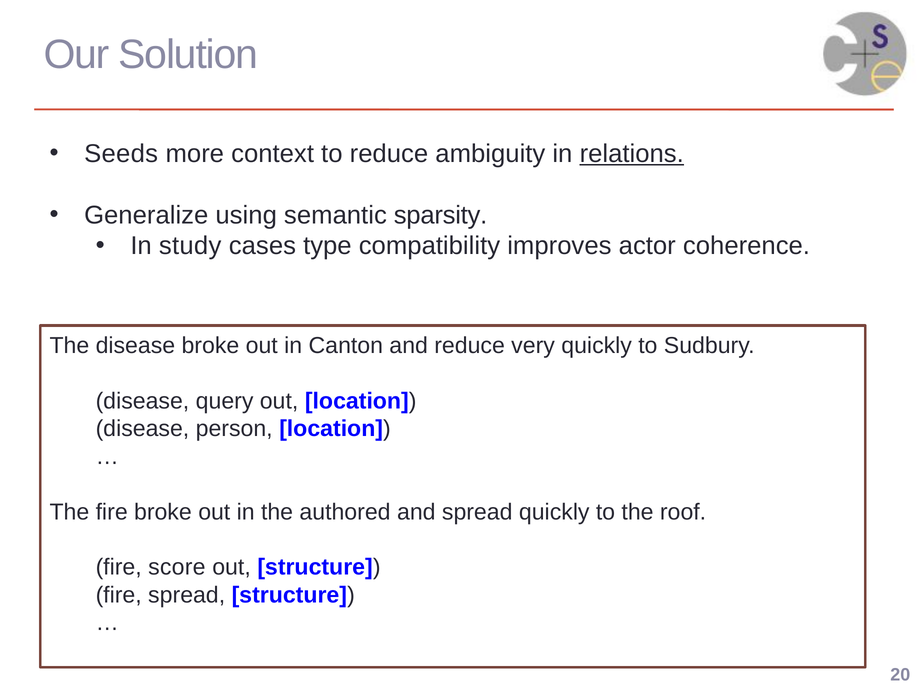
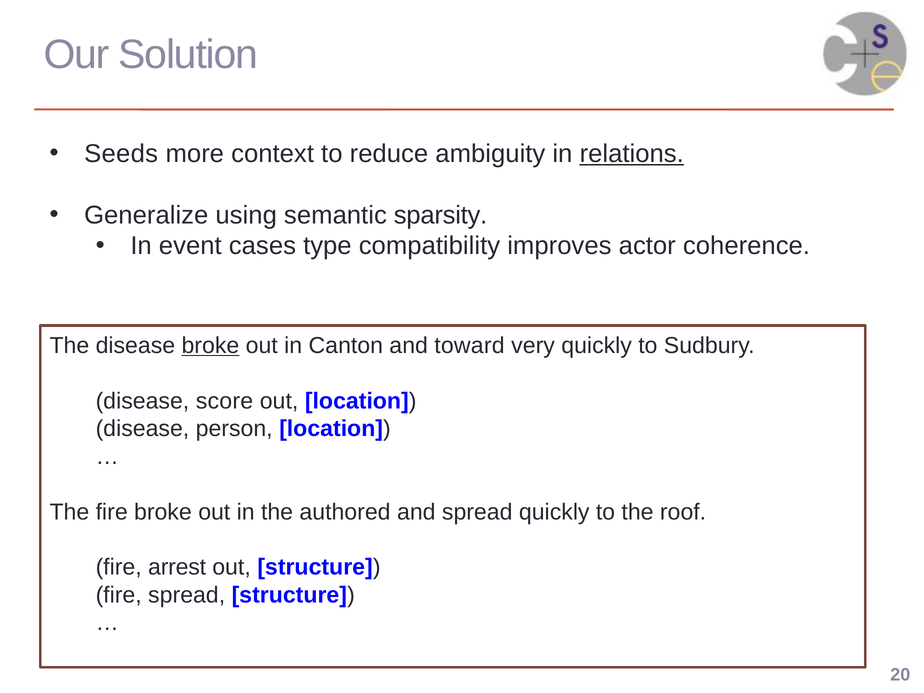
study: study -> event
broke at (210, 346) underline: none -> present
and reduce: reduce -> toward
query: query -> score
score: score -> arrest
